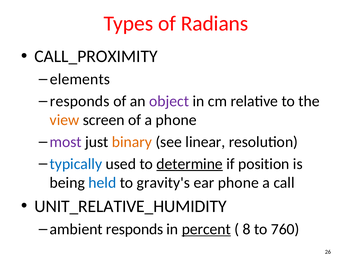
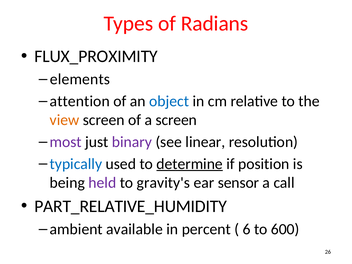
CALL_PROXIMITY: CALL_PROXIMITY -> FLUX_PROXIMITY
responds at (80, 101): responds -> attention
object colour: purple -> blue
a phone: phone -> screen
binary colour: orange -> purple
held colour: blue -> purple
ear phone: phone -> sensor
UNIT_RELATIVE_HUMIDITY: UNIT_RELATIVE_HUMIDITY -> PART_RELATIVE_HUMIDITY
ambient responds: responds -> available
percent underline: present -> none
8: 8 -> 6
760: 760 -> 600
